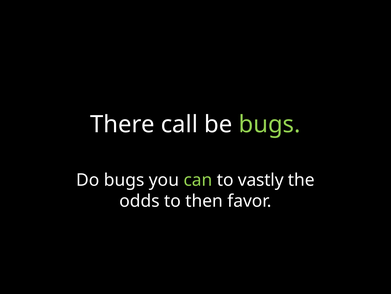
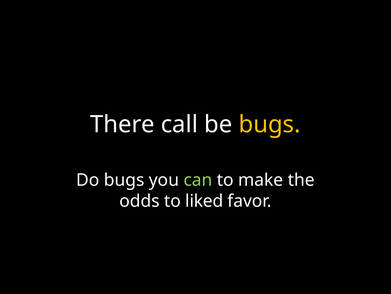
bugs at (270, 124) colour: light green -> yellow
vastly: vastly -> make
then: then -> liked
